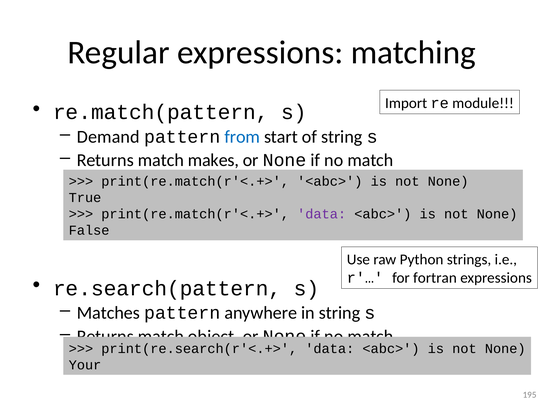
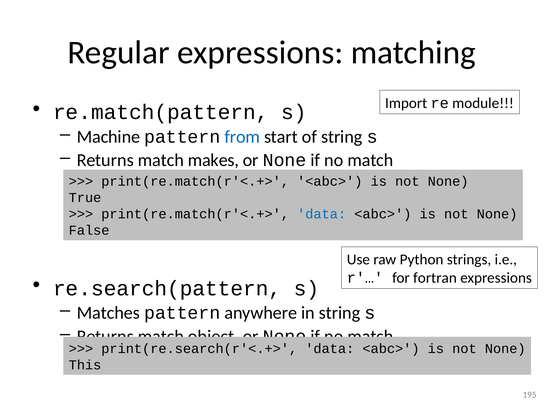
Demand: Demand -> Machine
data at (322, 214) colour: purple -> blue
Your: Your -> This
